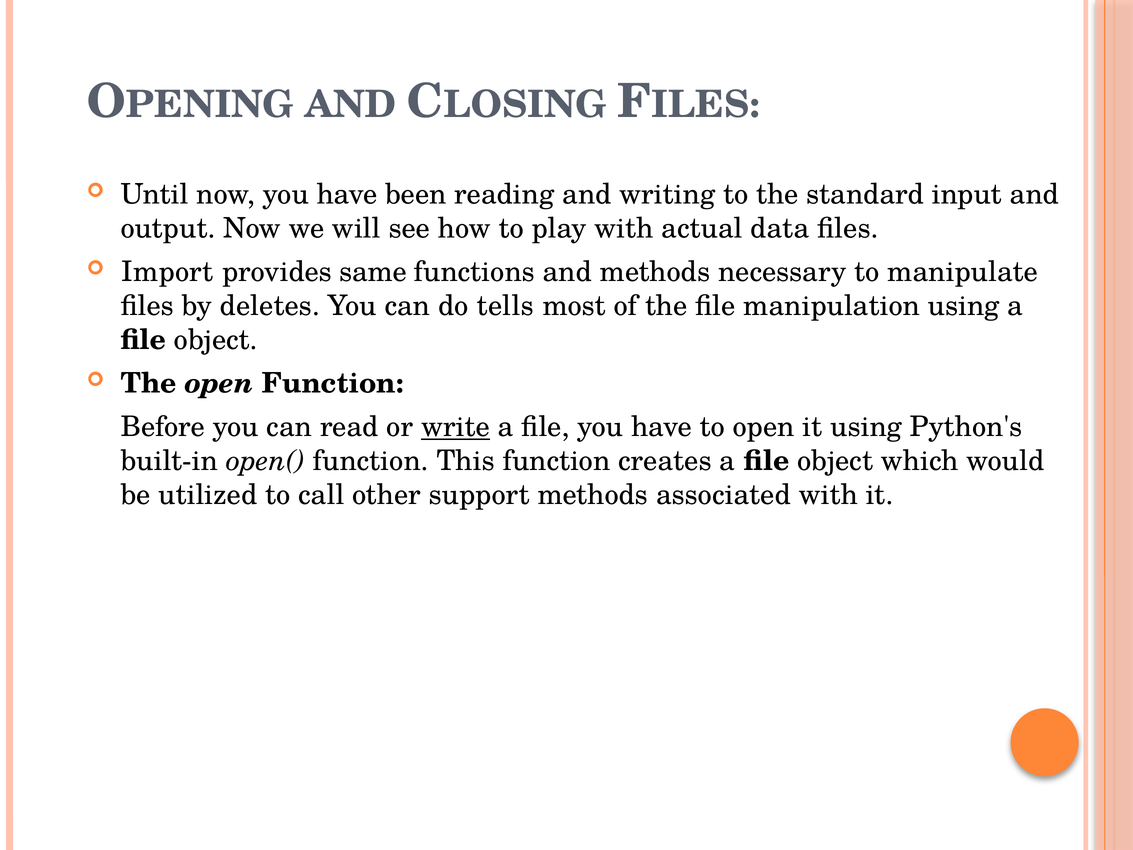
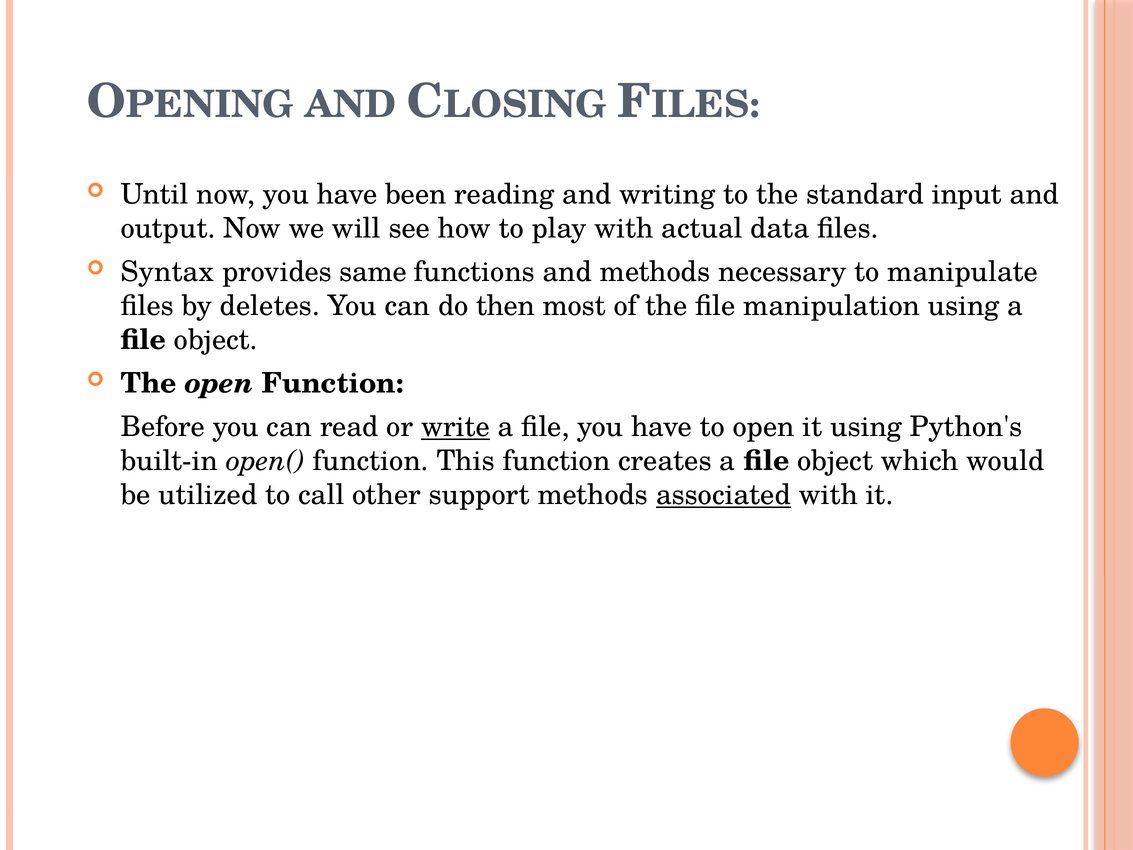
Import: Import -> Syntax
tells: tells -> then
associated underline: none -> present
